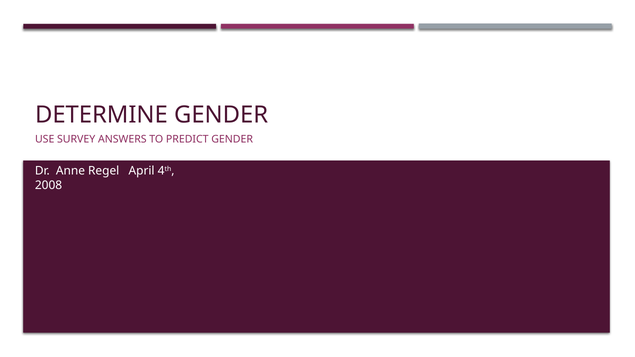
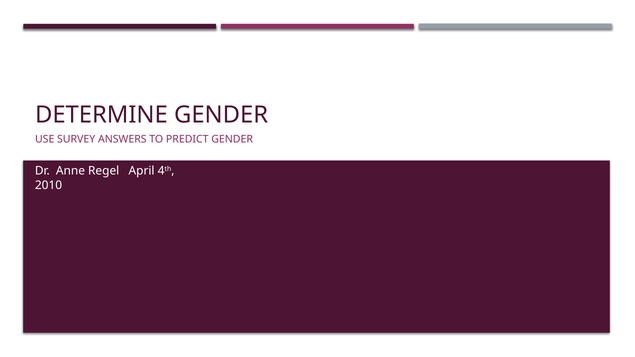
2008: 2008 -> 2010
